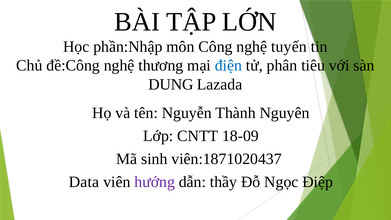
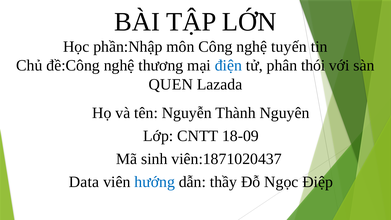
tiêu: tiêu -> thói
DUNG: DUNG -> QUEN
hướng colour: purple -> blue
